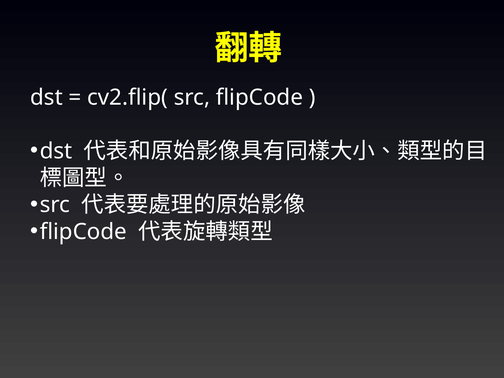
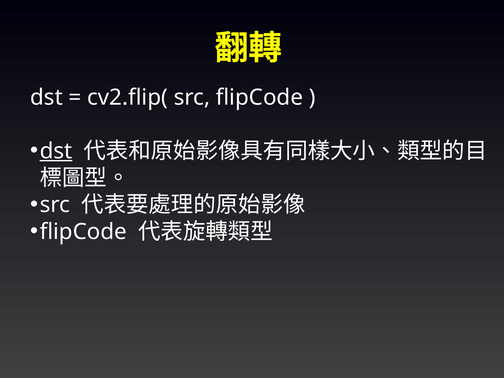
dst at (56, 151) underline: none -> present
